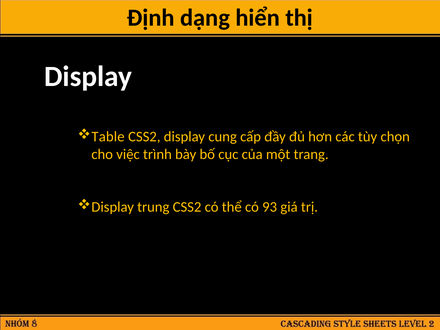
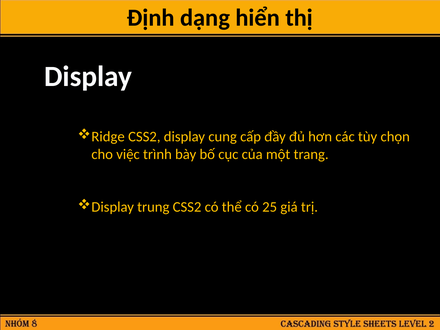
Table: Table -> Ridge
93: 93 -> 25
